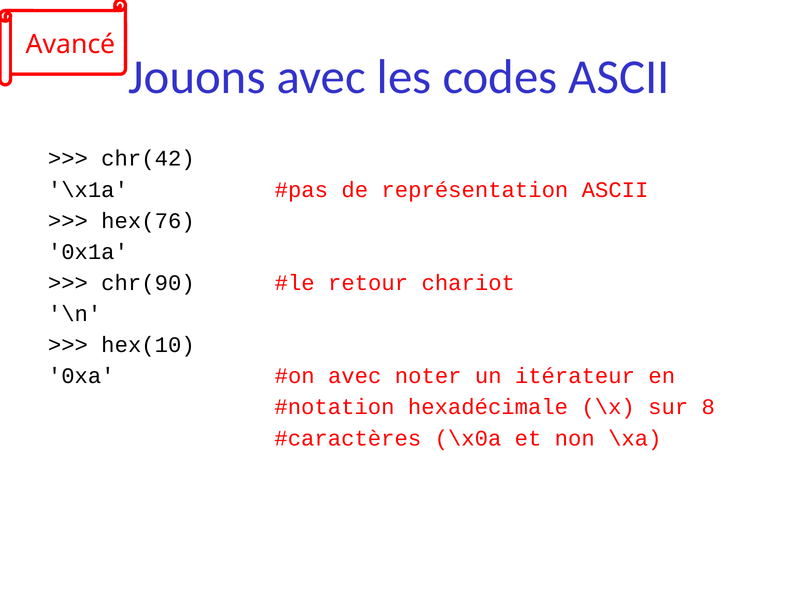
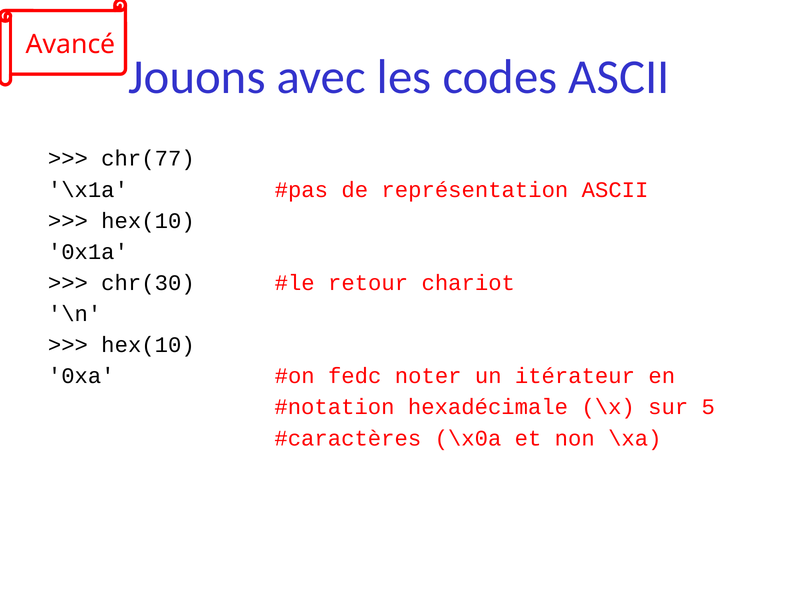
chr(42: chr(42 -> chr(77
hex(76 at (148, 221): hex(76 -> hex(10
chr(90: chr(90 -> chr(30
avec at (355, 376): avec -> fedc
8: 8 -> 5
